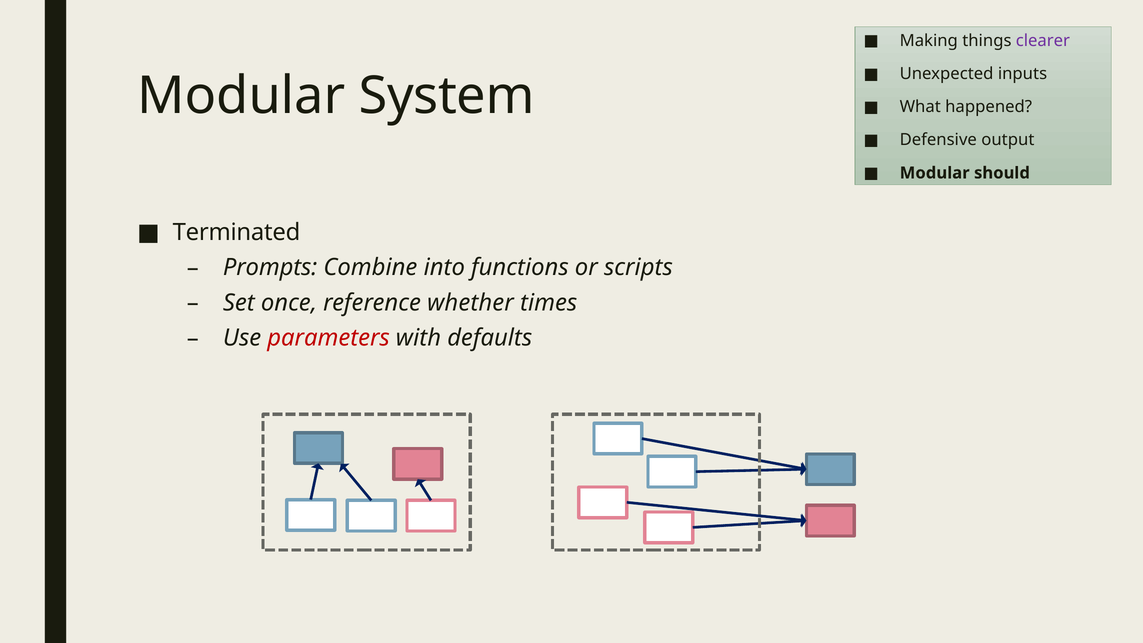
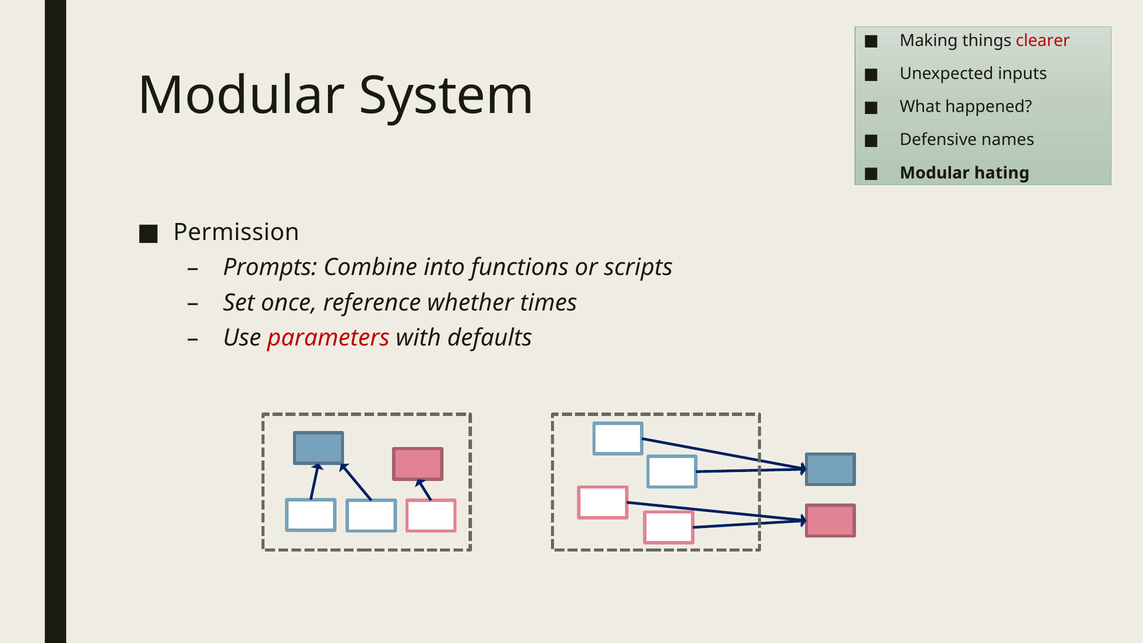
clearer colour: purple -> red
output: output -> names
should: should -> hating
Terminated: Terminated -> Permission
